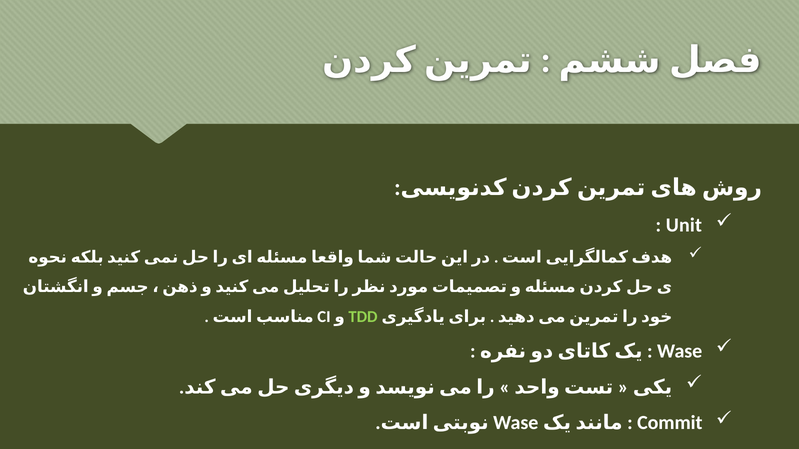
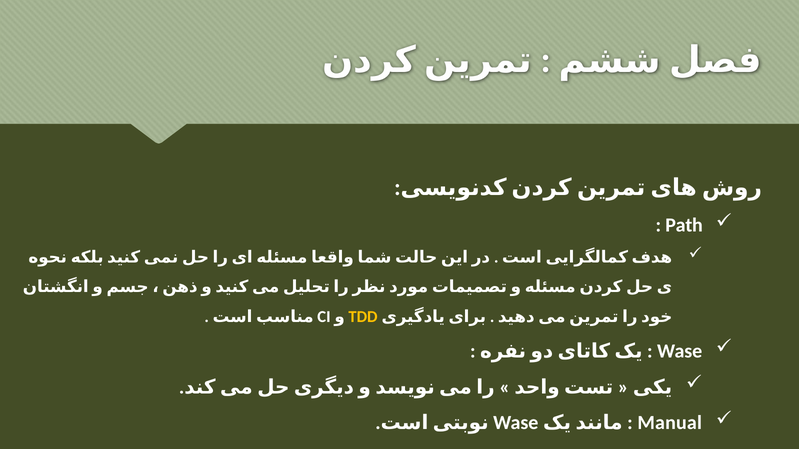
Unit: Unit -> Path
TDD colour: light green -> yellow
Commit: Commit -> Manual
